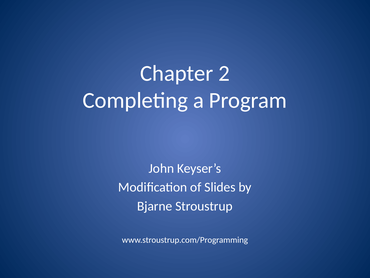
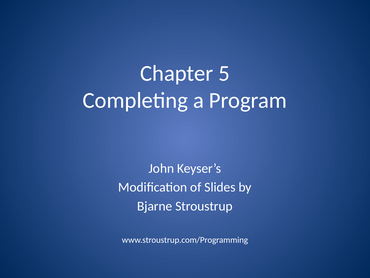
2: 2 -> 5
